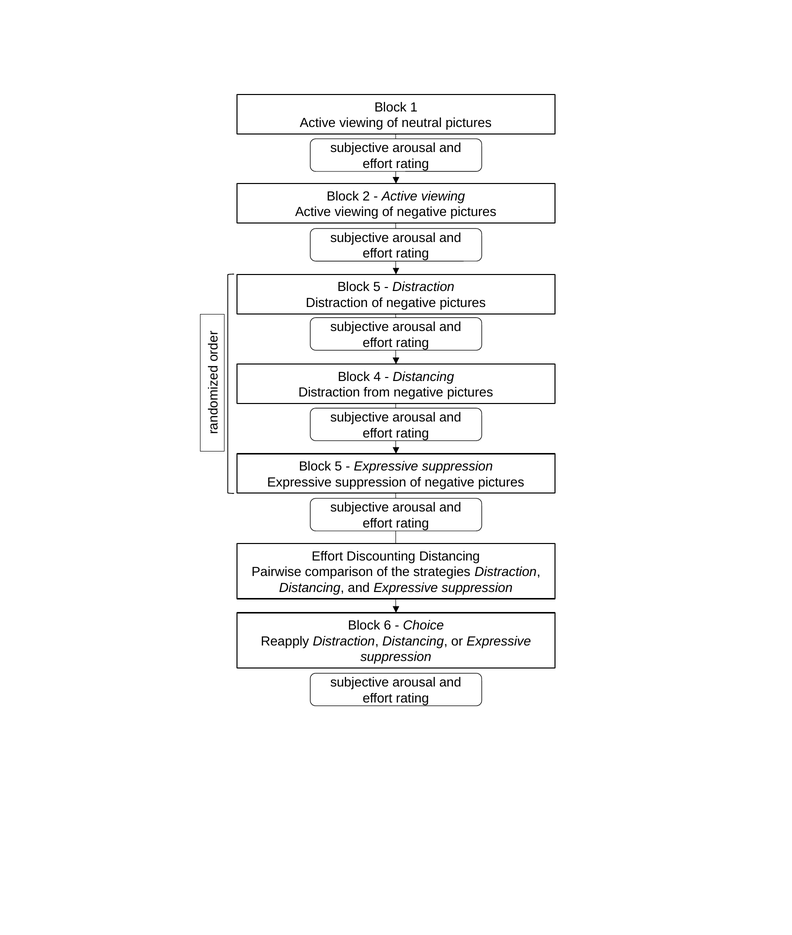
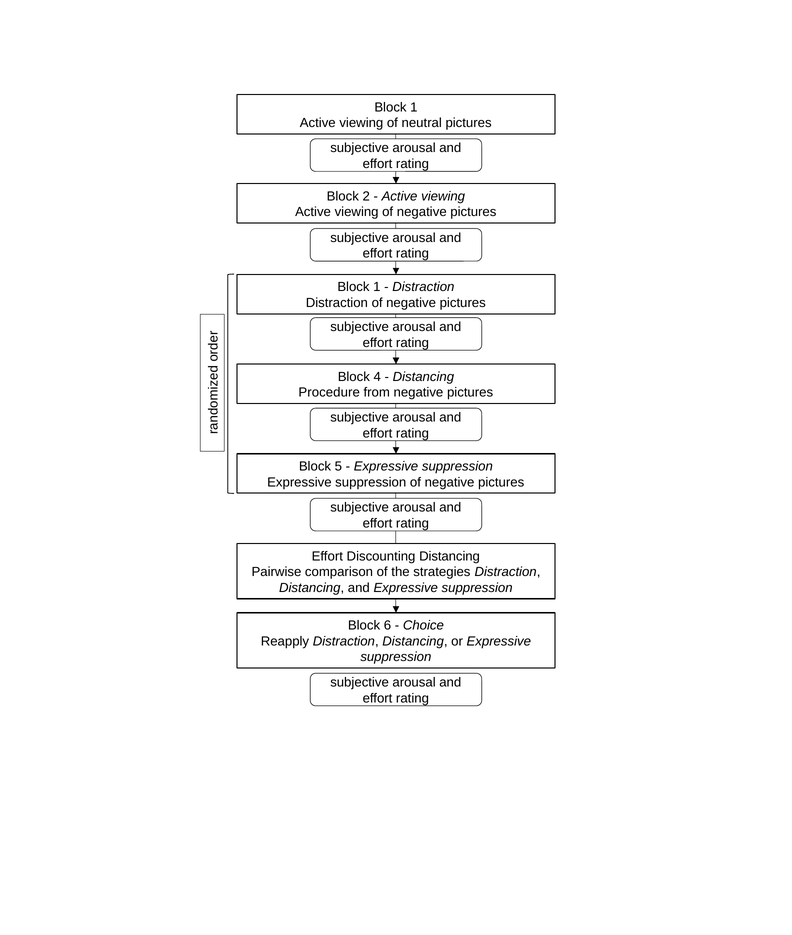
5 at (377, 287): 5 -> 1
Distraction at (329, 393): Distraction -> Procedure
